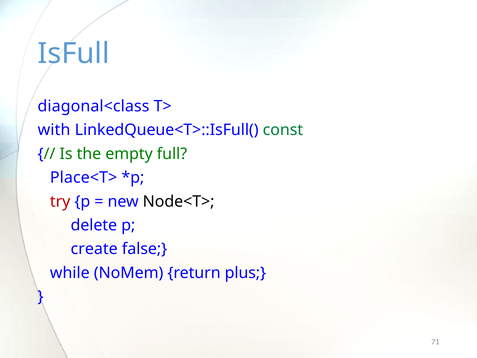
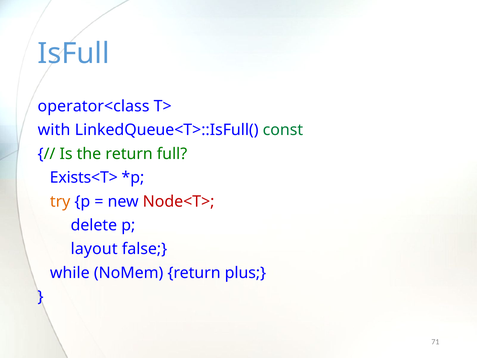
diagonal<class: diagonal<class -> operator<class
the empty: empty -> return
Place<T>: Place<T> -> Exists<T>
try colour: red -> orange
Node<T> colour: black -> red
create: create -> layout
